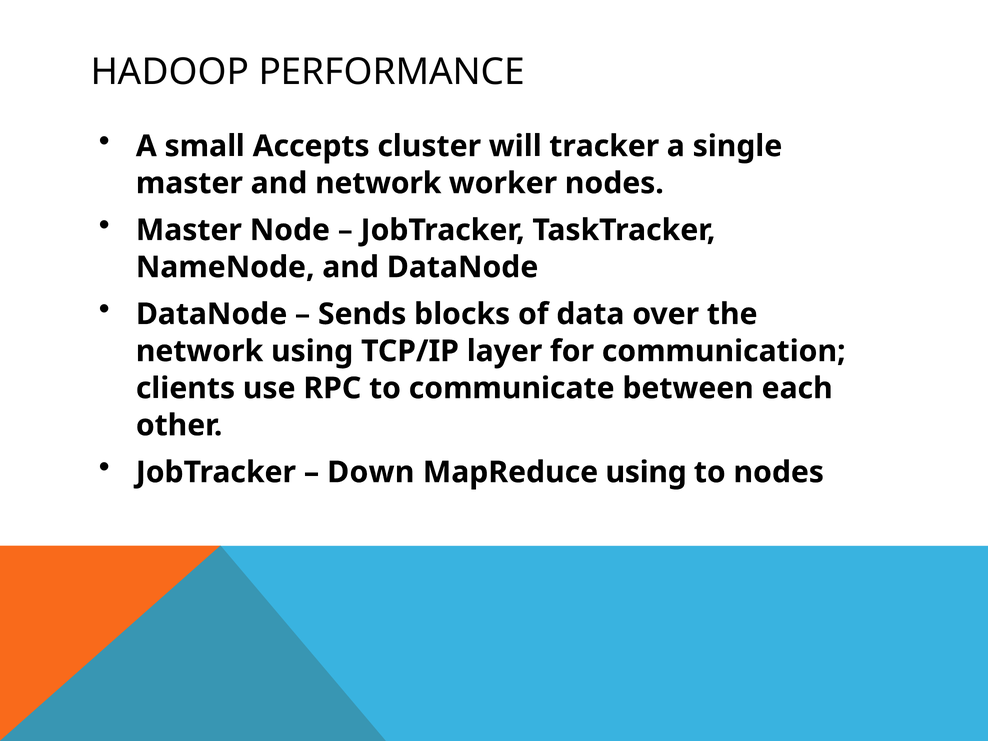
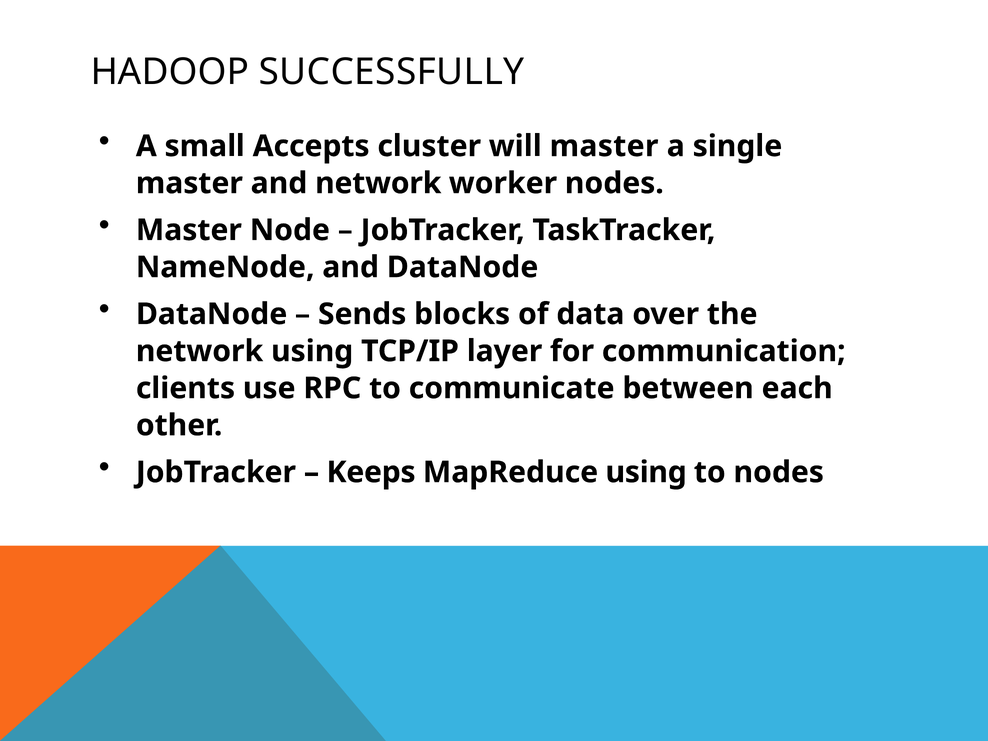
PERFORMANCE: PERFORMANCE -> SUCCESSFULLY
will tracker: tracker -> master
Down: Down -> Keeps
